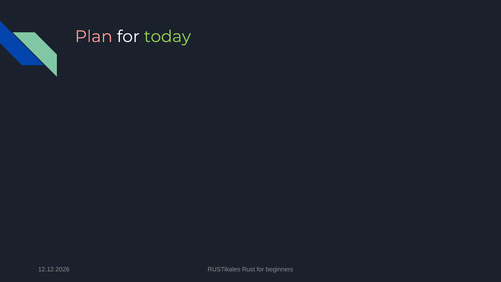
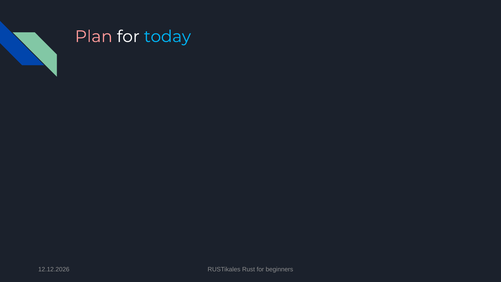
today colour: light green -> light blue
